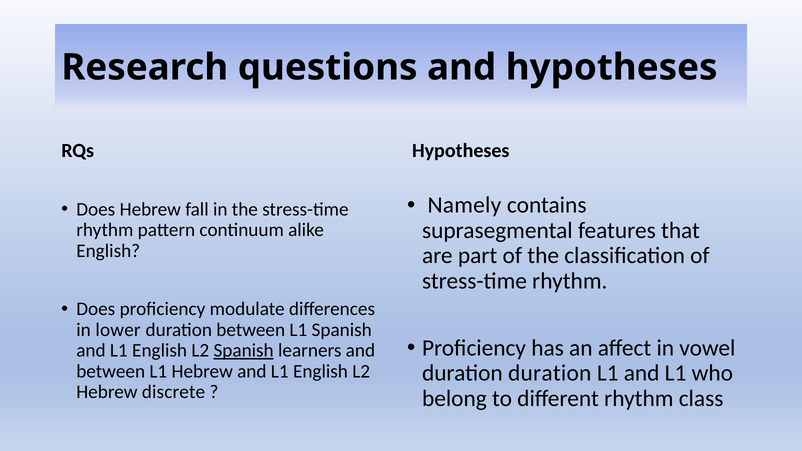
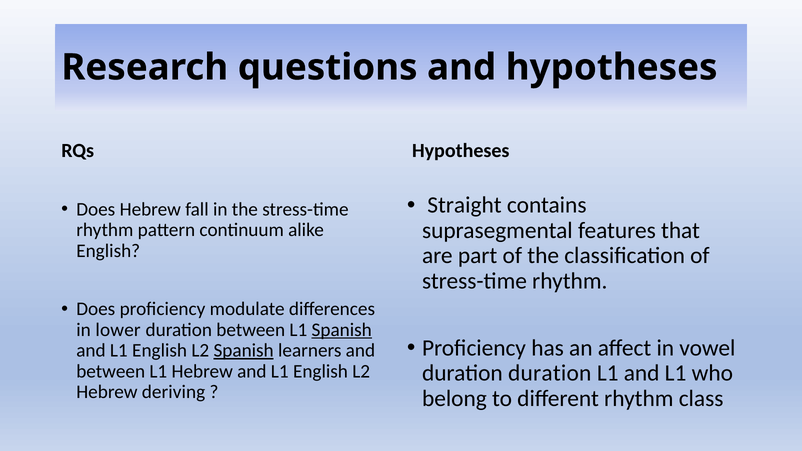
Namely: Namely -> Straight
Spanish at (342, 330) underline: none -> present
discrete: discrete -> deriving
